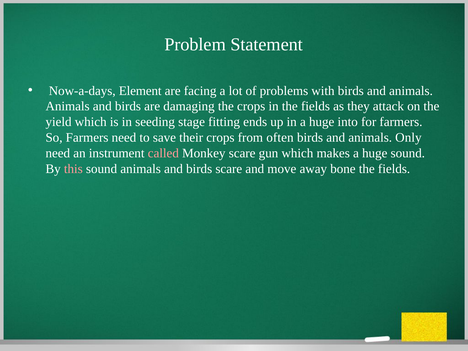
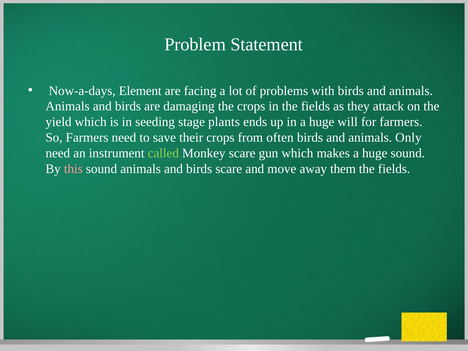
fitting: fitting -> plants
into: into -> will
called colour: pink -> light green
bone: bone -> them
